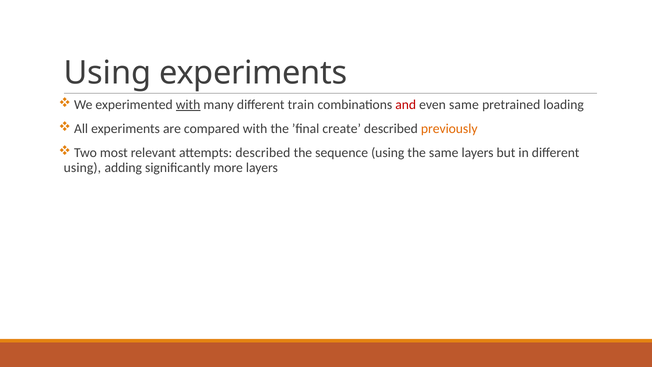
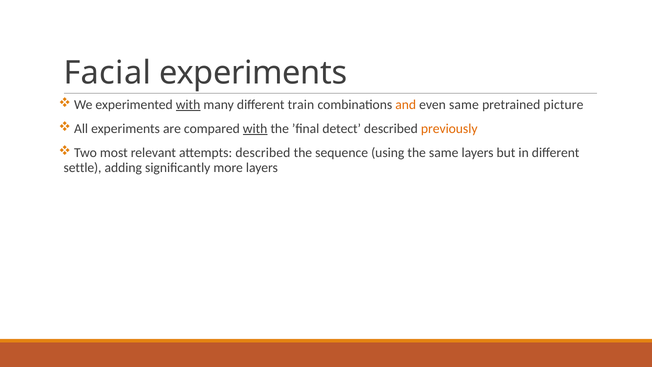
Using at (107, 73): Using -> Facial
and colour: red -> orange
loading: loading -> picture
with at (255, 129) underline: none -> present
create: create -> detect
using at (82, 168): using -> settle
